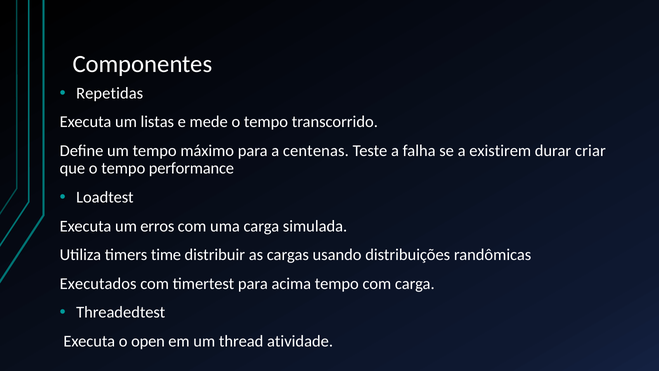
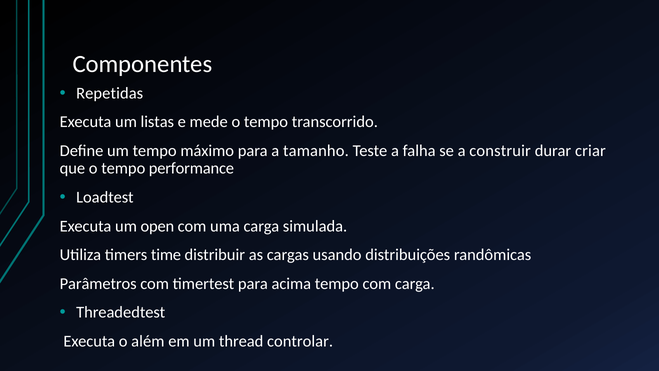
centenas: centenas -> tamanho
existirem: existirem -> construir
erros: erros -> open
Executados: Executados -> Parâmetros
open: open -> além
atividade: atividade -> controlar
